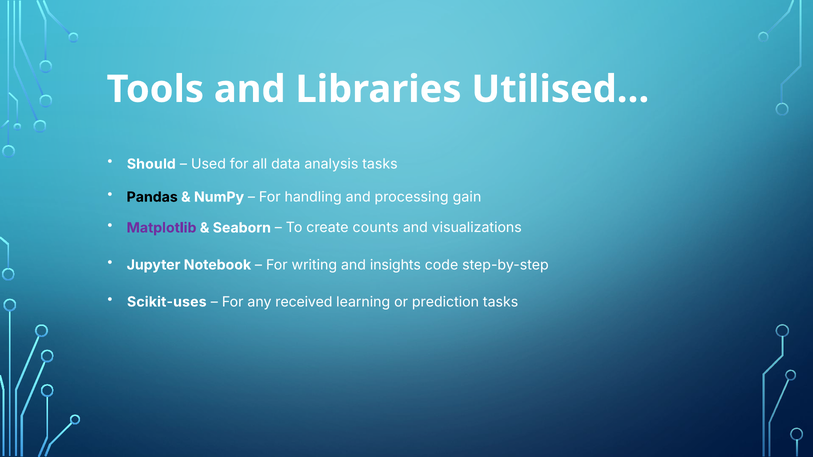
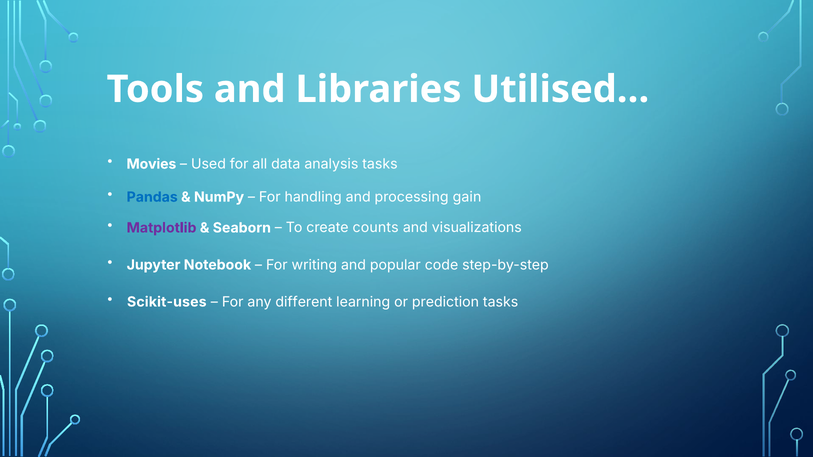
Should: Should -> Movies
Pandas colour: black -> blue
insights: insights -> popular
received: received -> different
